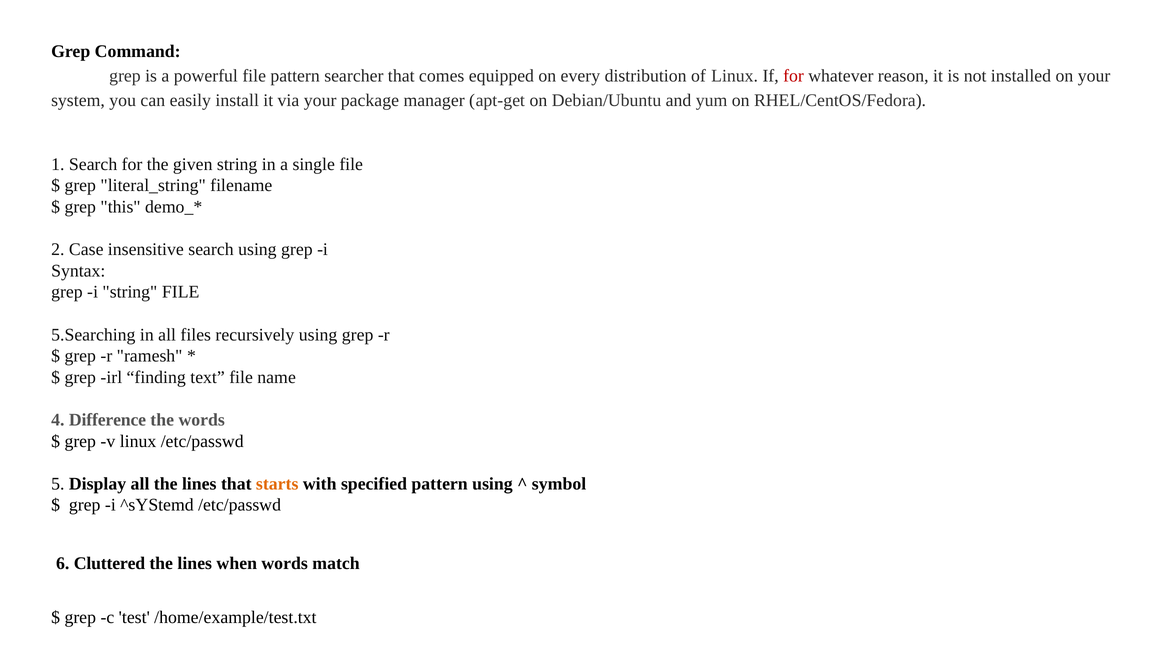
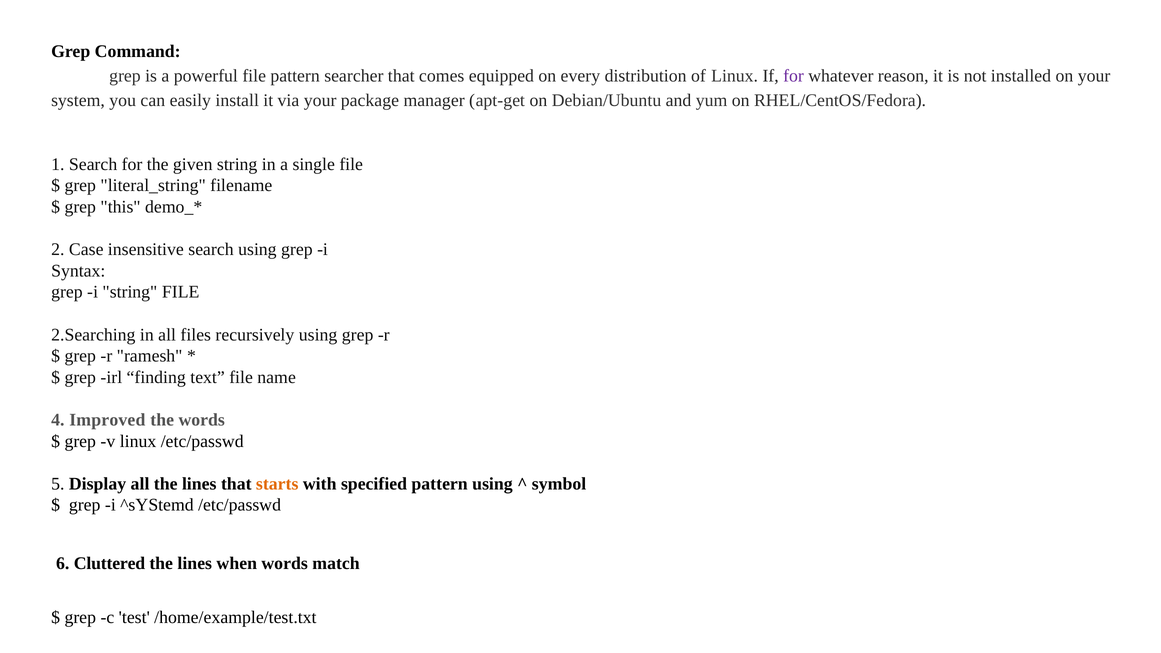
for at (793, 76) colour: red -> purple
5.Searching: 5.Searching -> 2.Searching
Difference: Difference -> Improved
